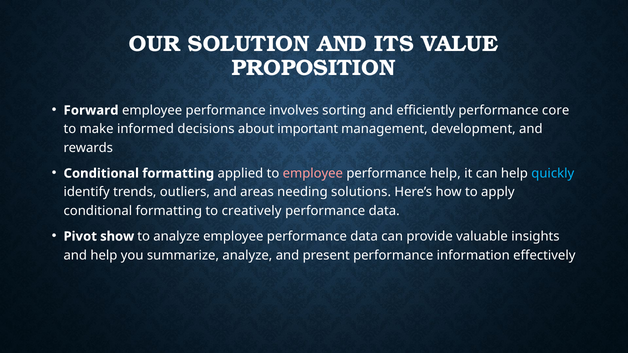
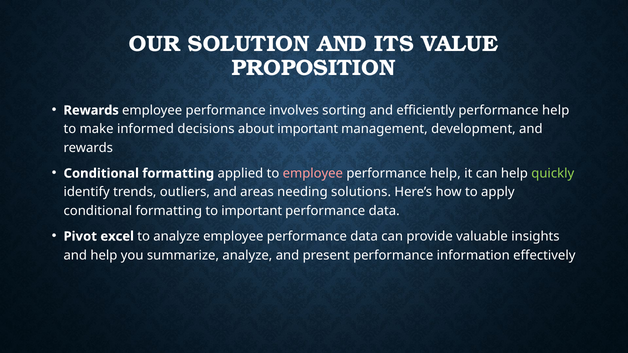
Forward at (91, 110): Forward -> Rewards
core at (556, 110): core -> help
quickly colour: light blue -> light green
to creatively: creatively -> important
show: show -> excel
